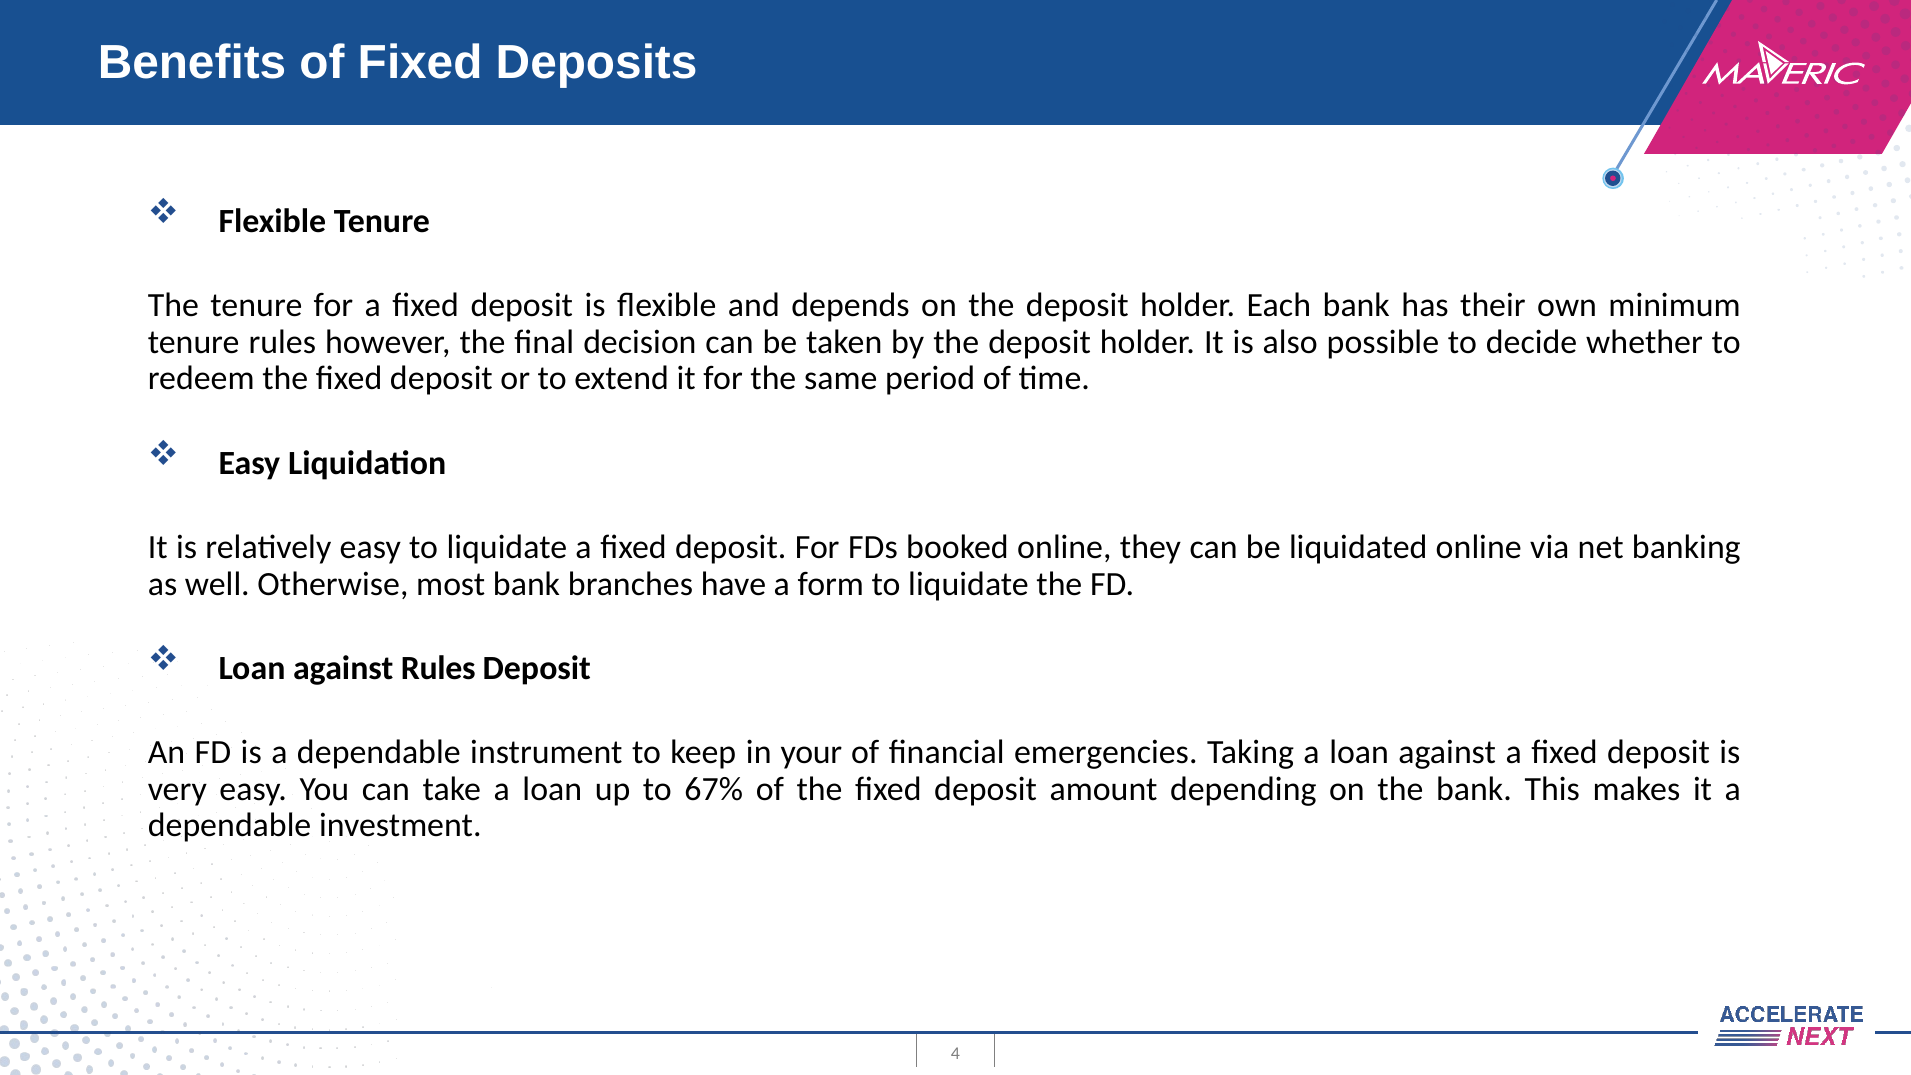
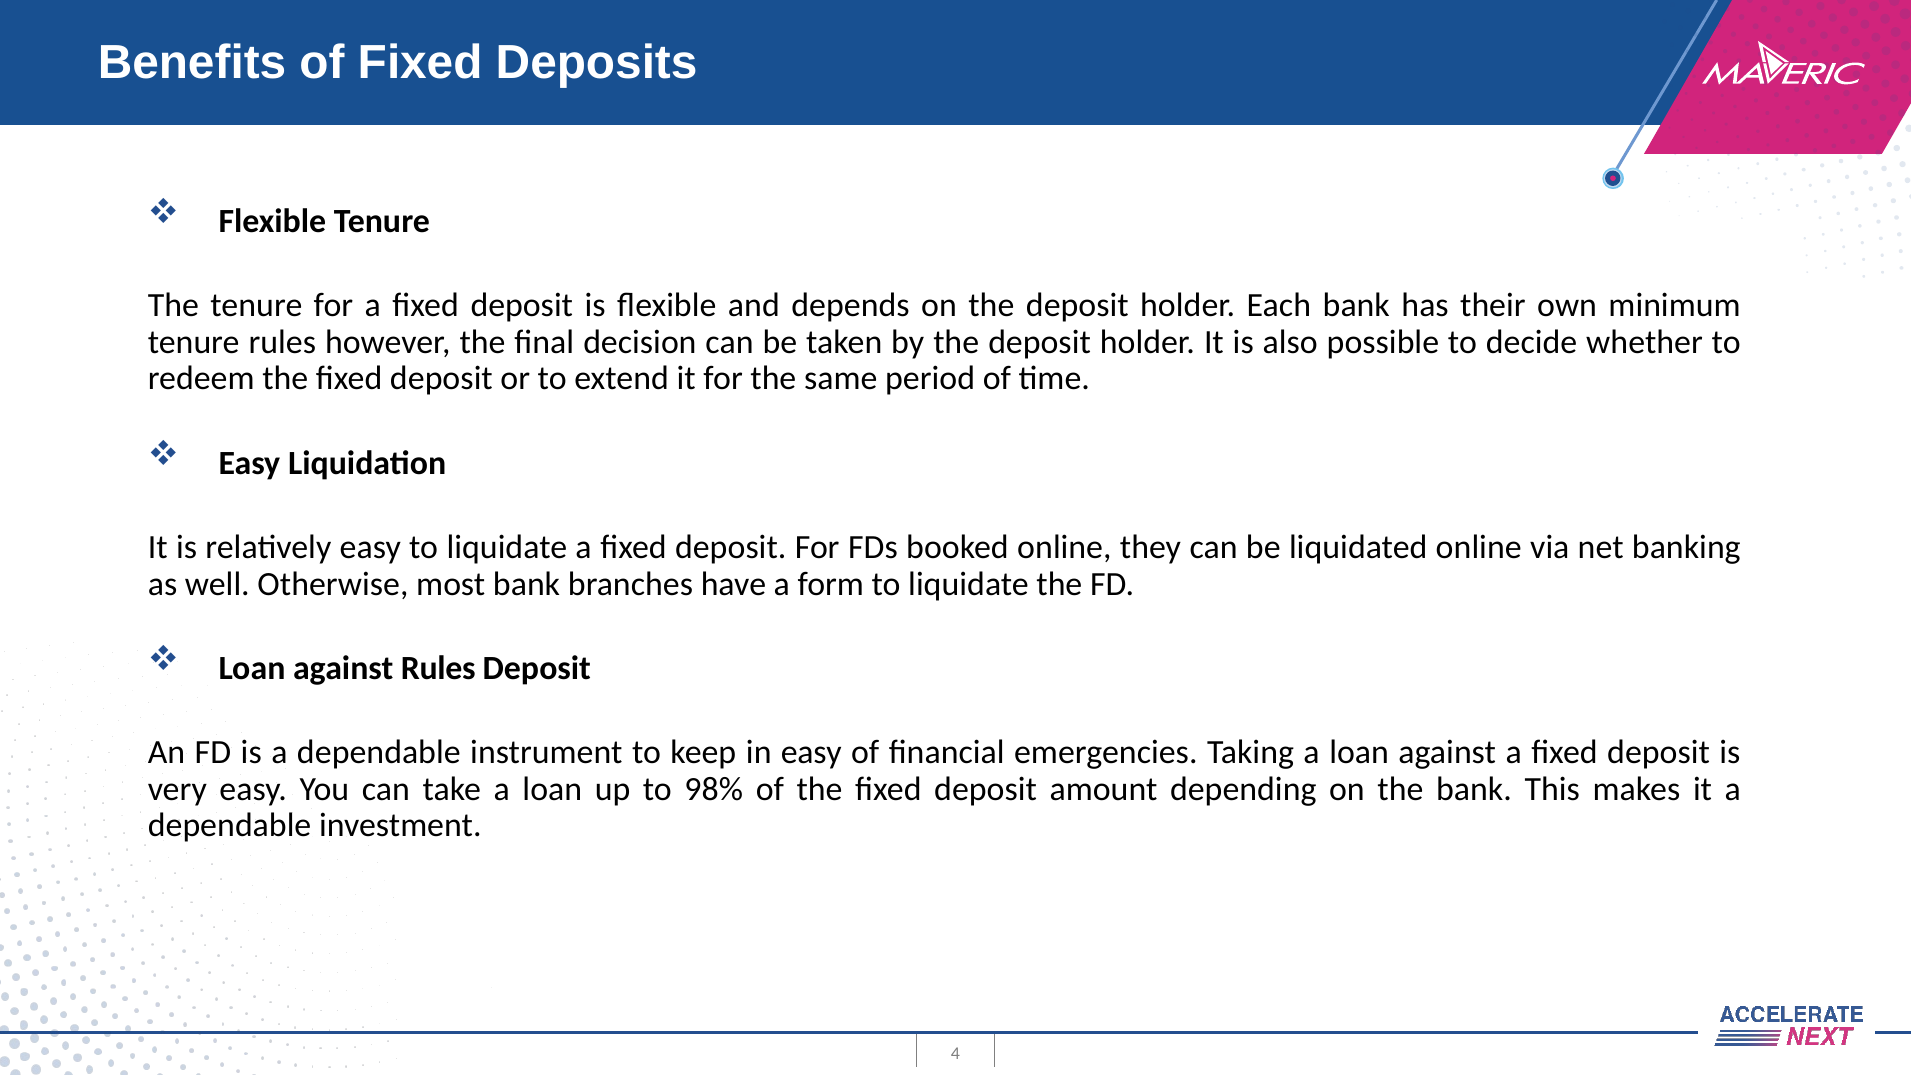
in your: your -> easy
67%: 67% -> 98%
